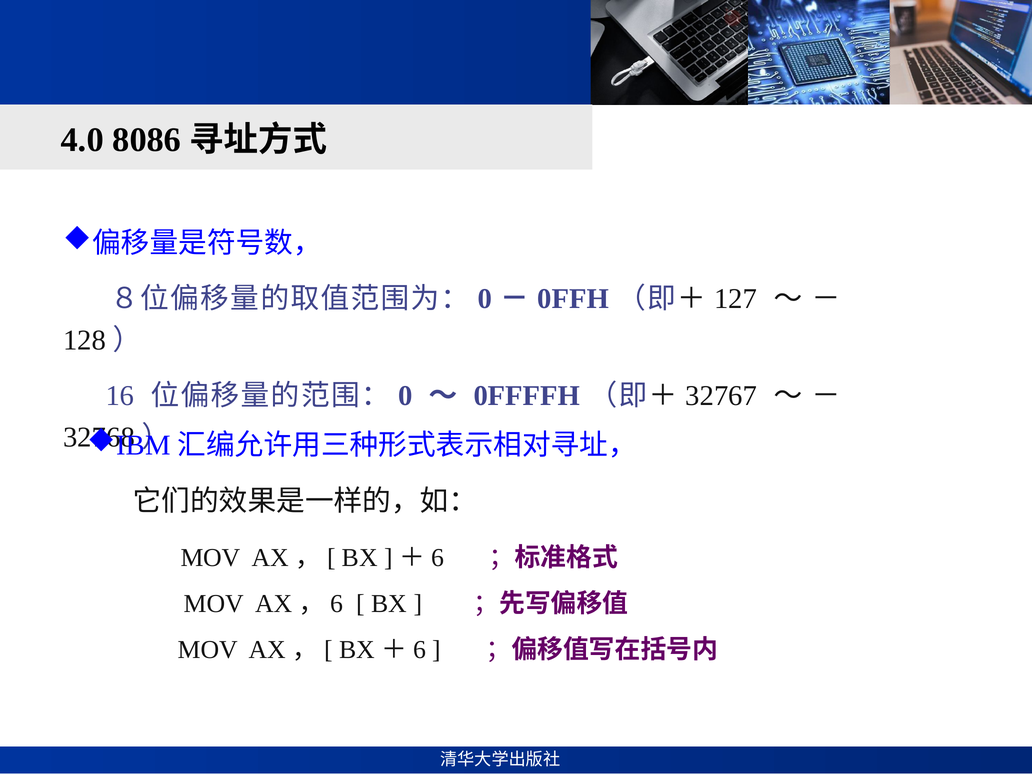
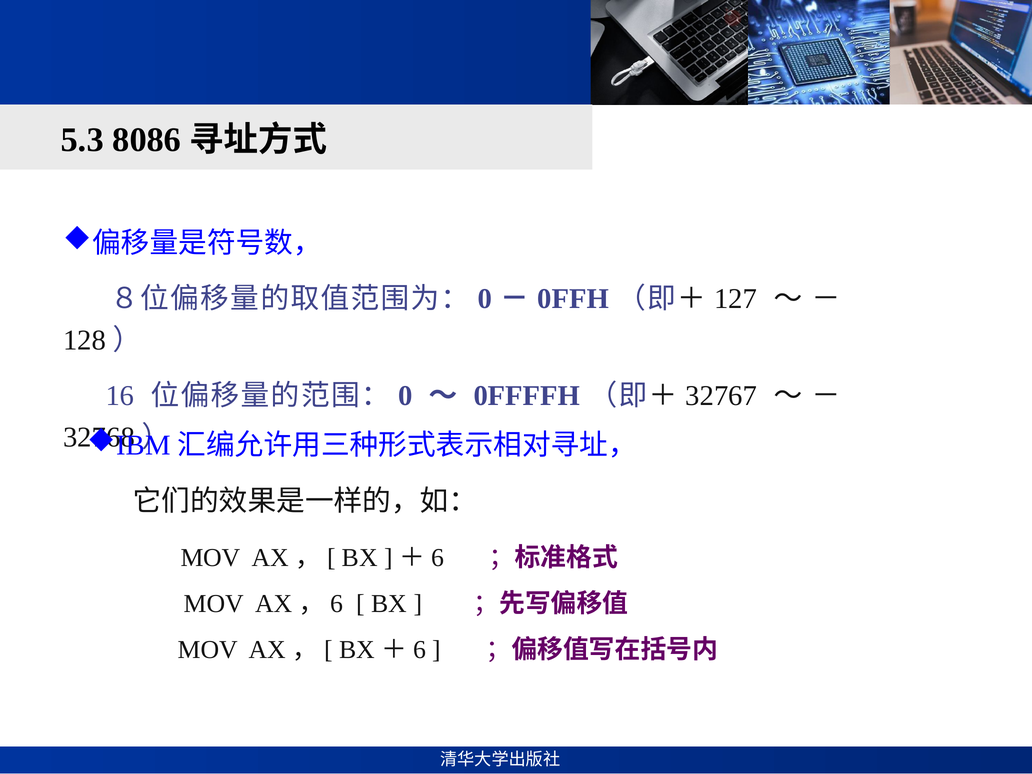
4.0: 4.0 -> 5.3
